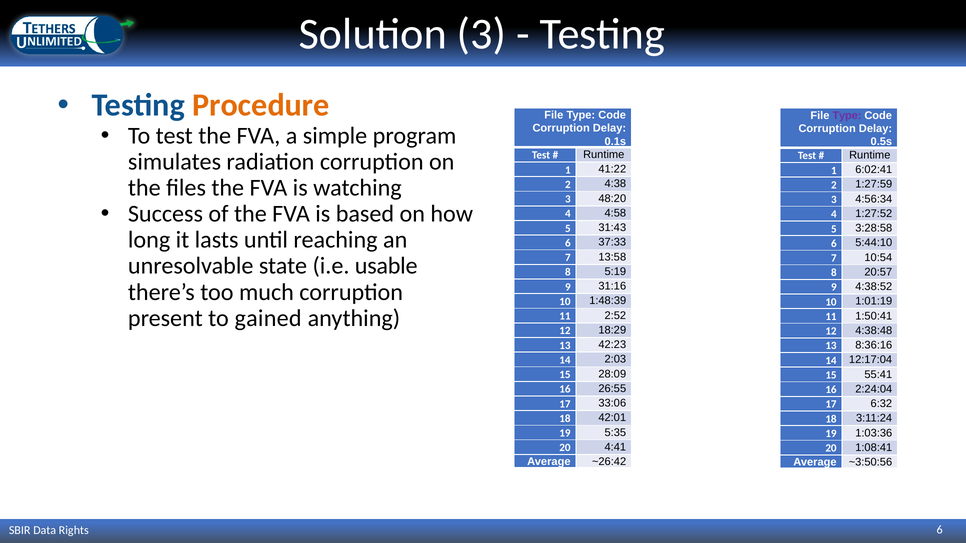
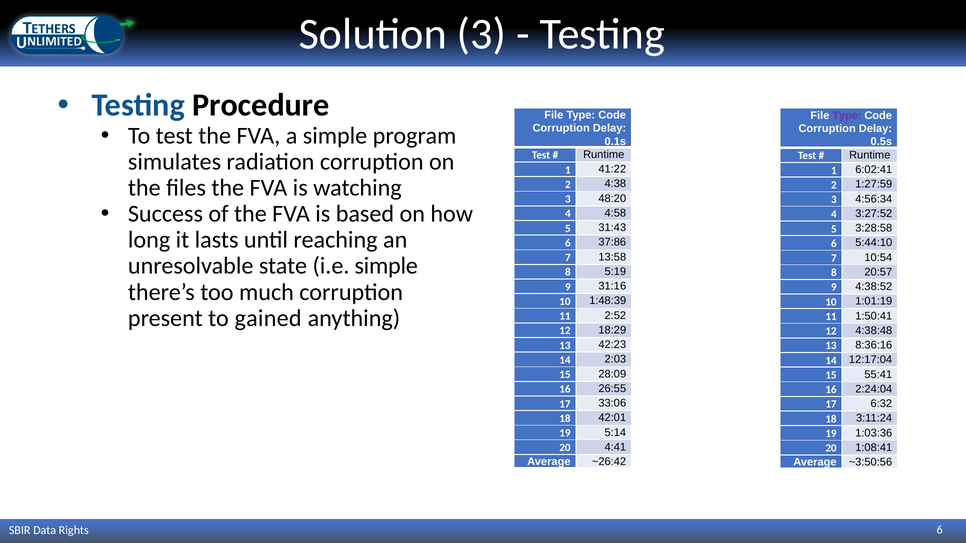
Procedure colour: orange -> black
1:27:52: 1:27:52 -> 3:27:52
37:33: 37:33 -> 37:86
i.e usable: usable -> simple
5:35: 5:35 -> 5:14
